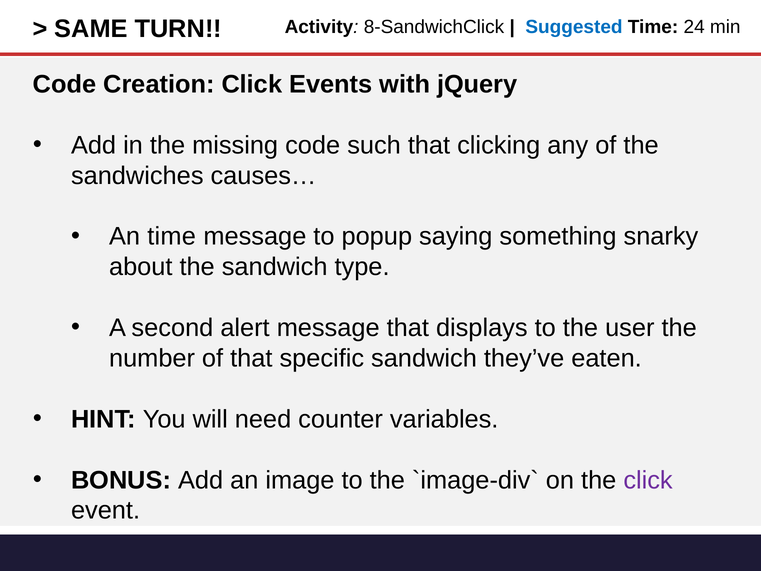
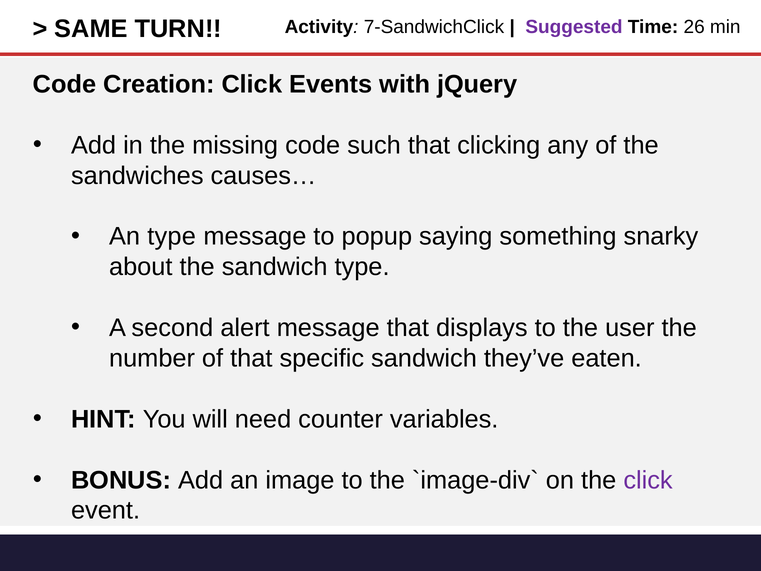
8-SandwichClick: 8-SandwichClick -> 7-SandwichClick
Suggested colour: blue -> purple
24: 24 -> 26
An time: time -> type
